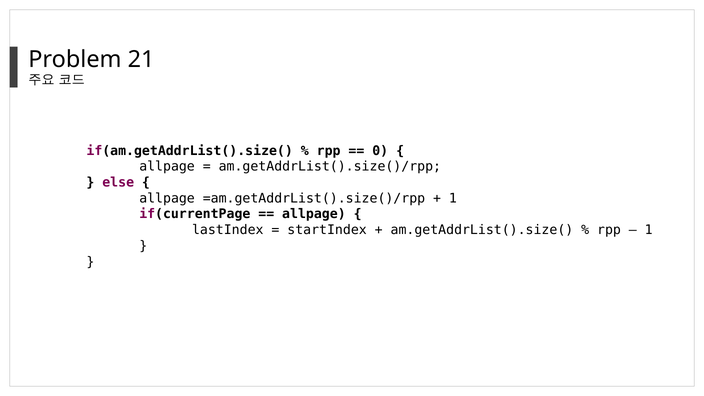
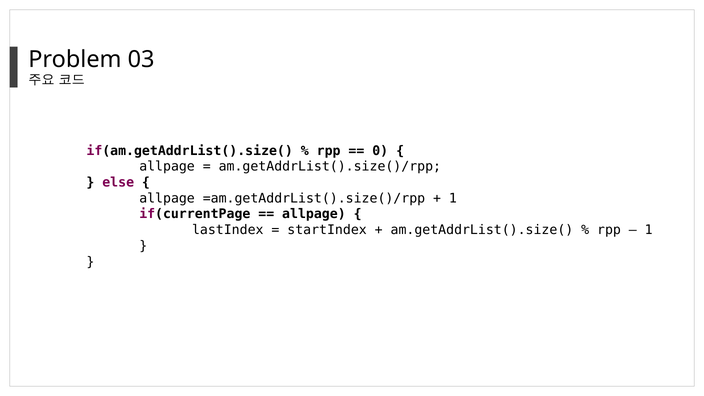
21: 21 -> 03
